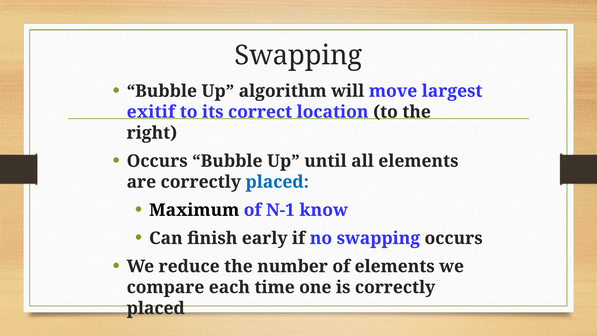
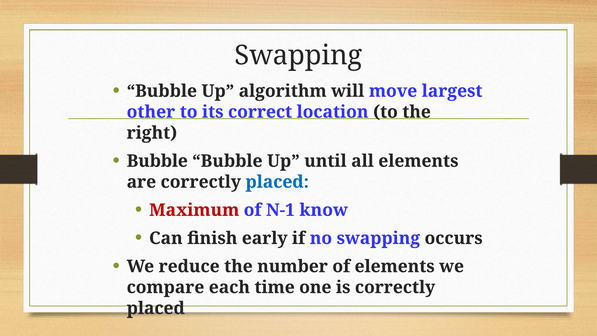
exitif: exitif -> other
Occurs at (157, 161): Occurs -> Bubble
Maximum colour: black -> red
